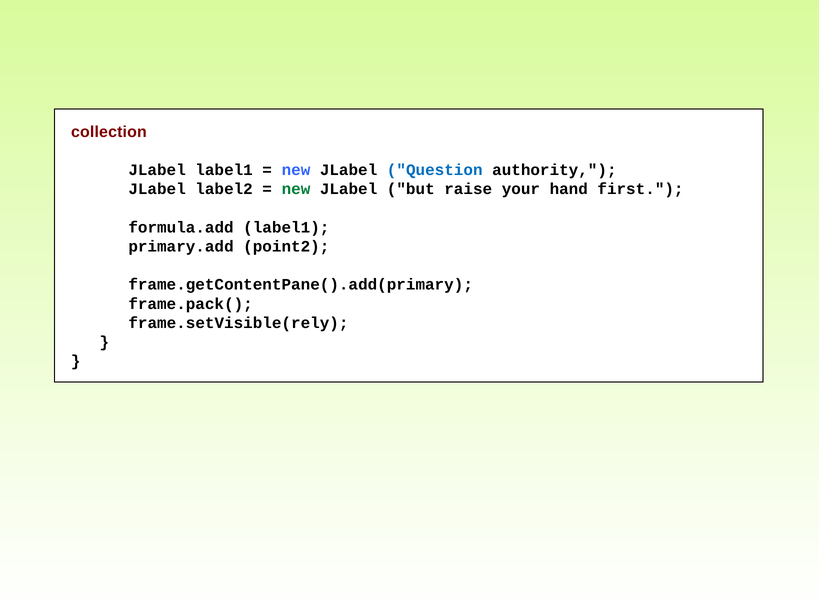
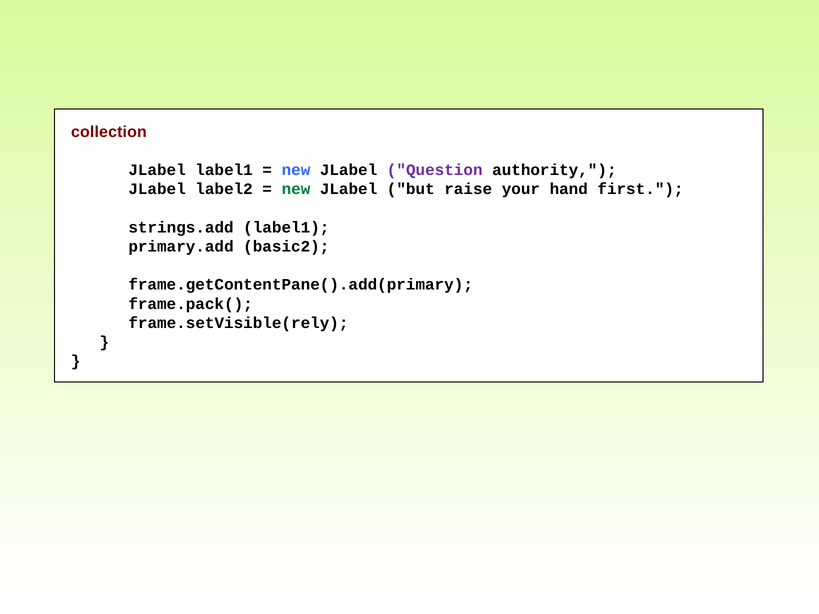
Question colour: blue -> purple
formula.add: formula.add -> strings.add
point2: point2 -> basic2
